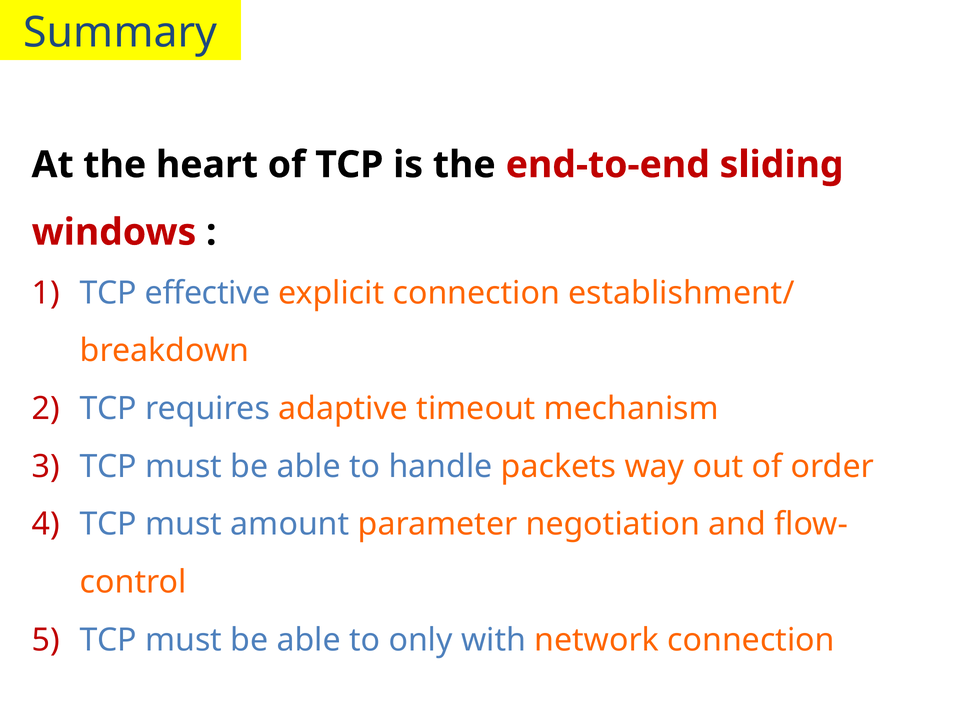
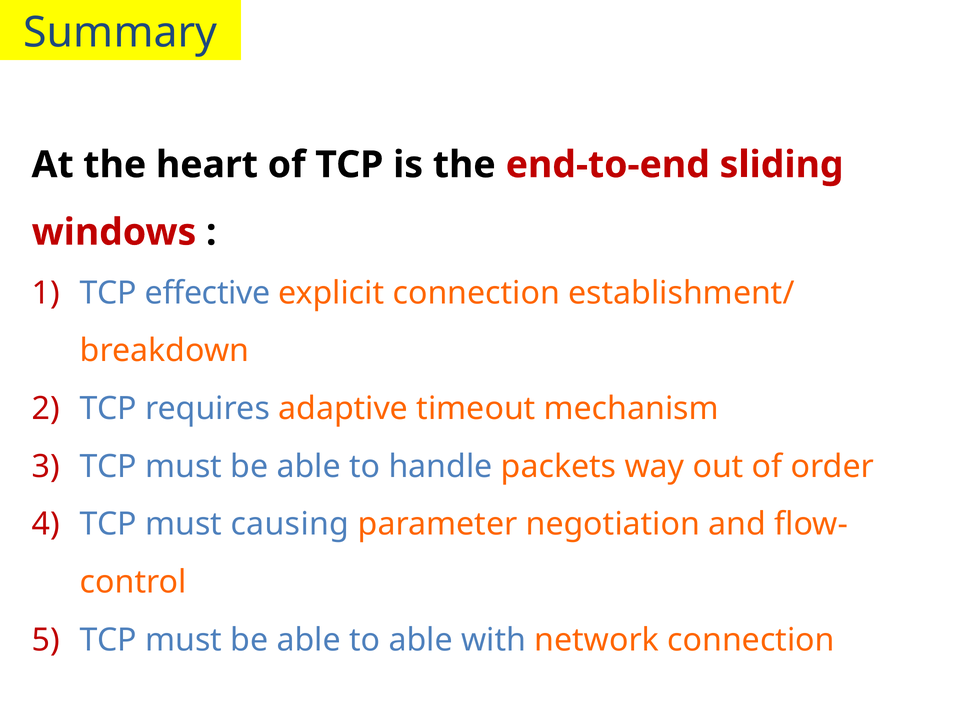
amount: amount -> causing
to only: only -> able
